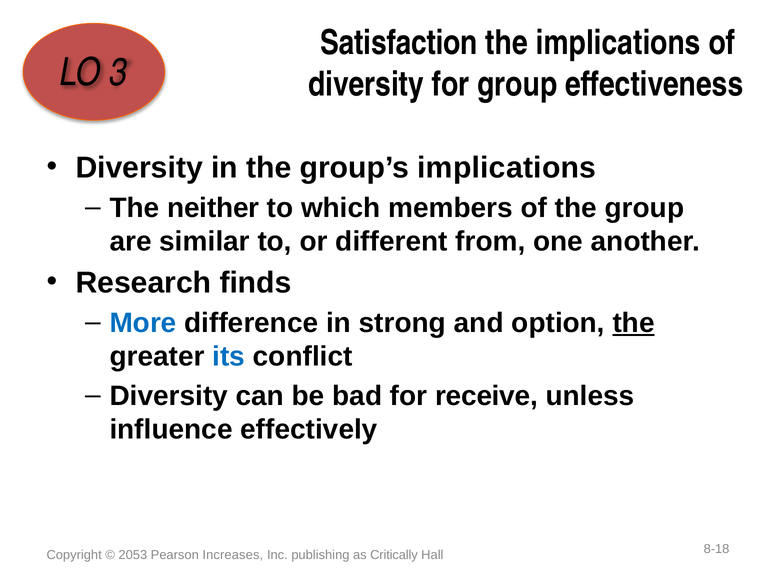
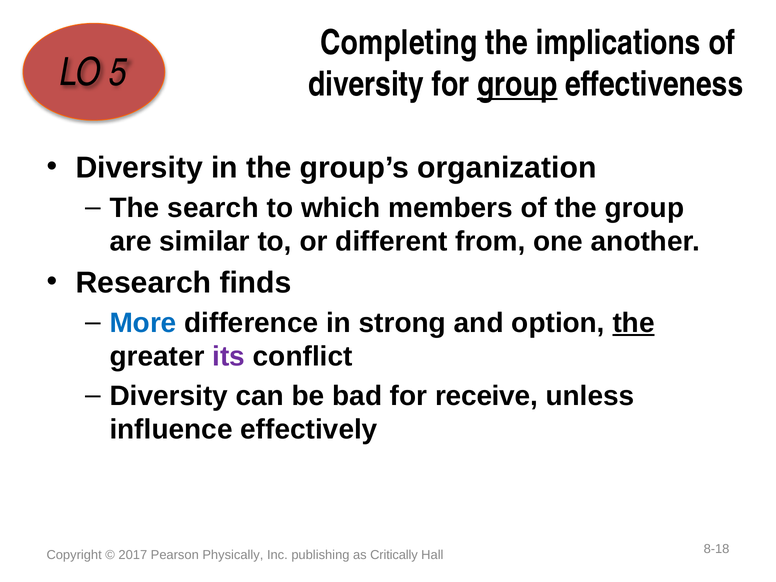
Satisfaction: Satisfaction -> Completing
3: 3 -> 5
group at (517, 84) underline: none -> present
group’s implications: implications -> organization
neither: neither -> search
its colour: blue -> purple
2053: 2053 -> 2017
Increases: Increases -> Physically
